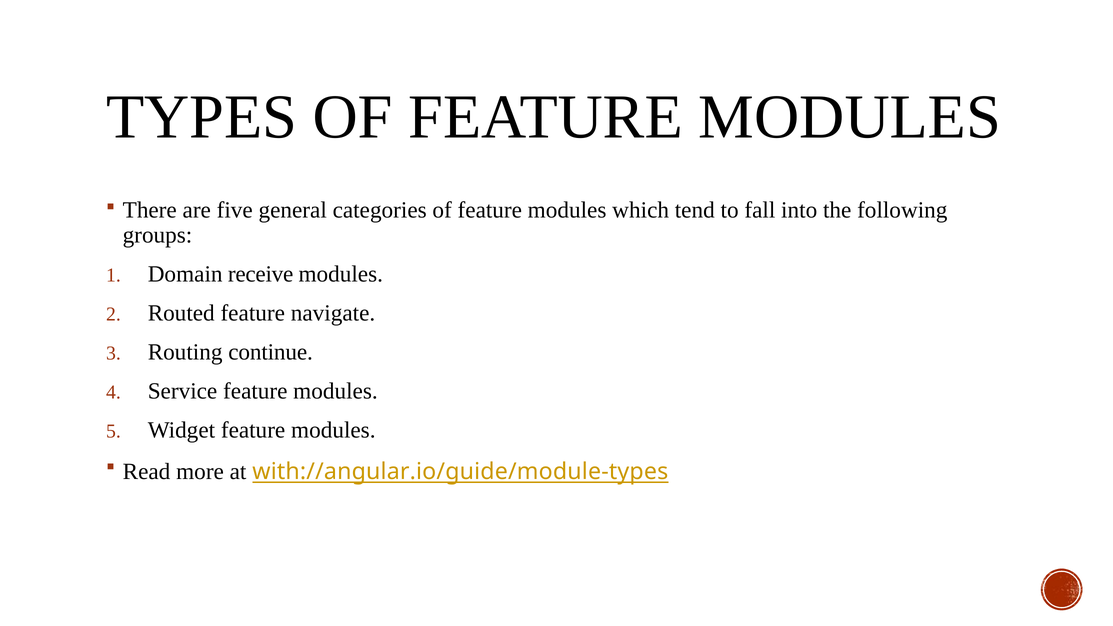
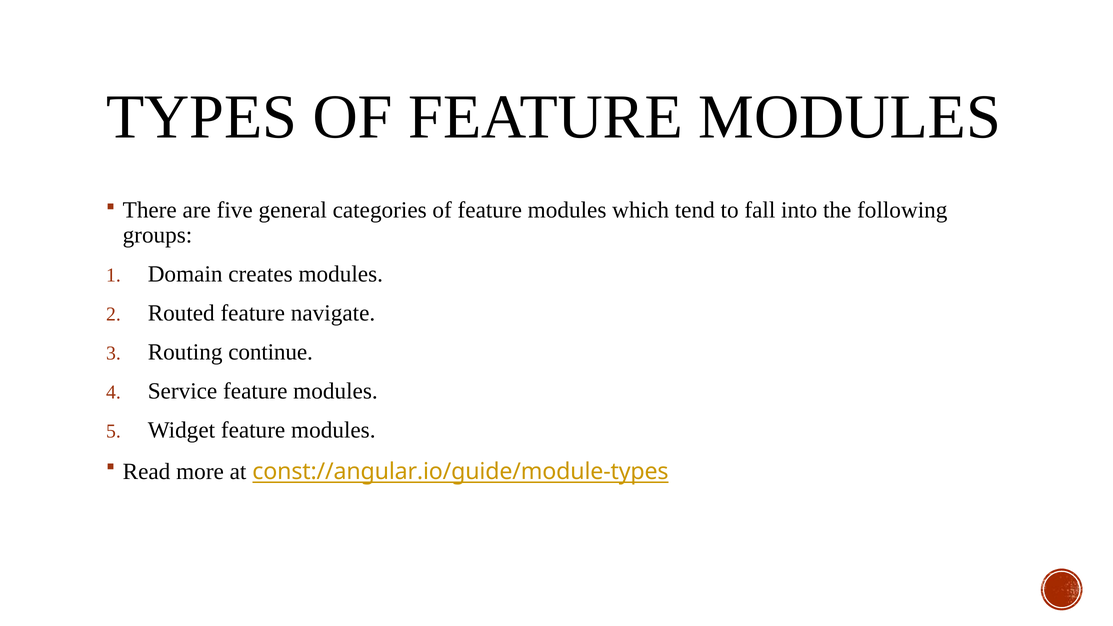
receive: receive -> creates
with://angular.io/guide/module-types: with://angular.io/guide/module-types -> const://angular.io/guide/module-types
